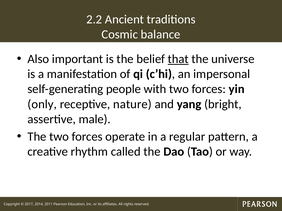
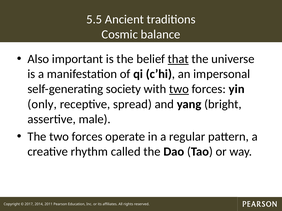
2.2: 2.2 -> 5.5
people: people -> society
two at (179, 89) underline: none -> present
nature: nature -> spread
